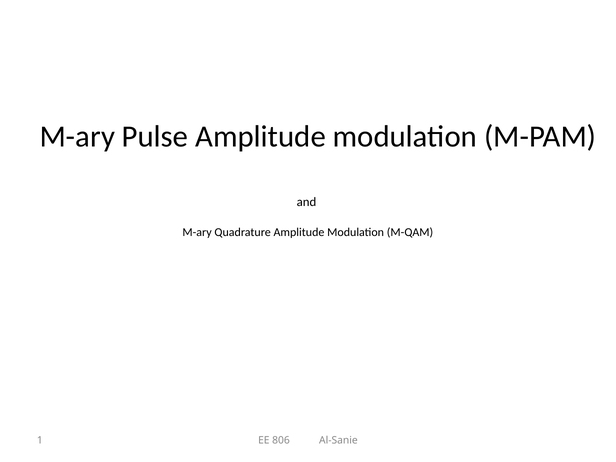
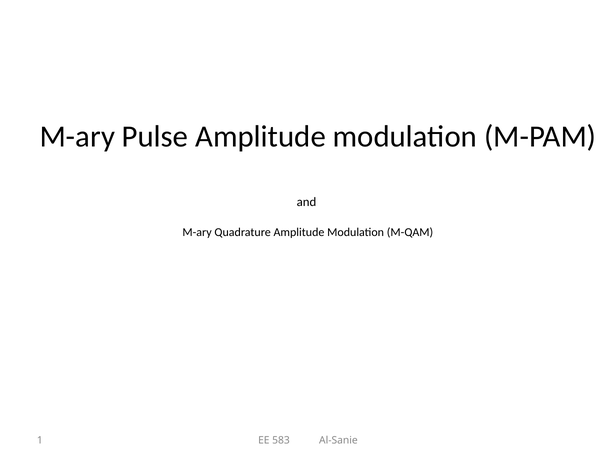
806: 806 -> 583
